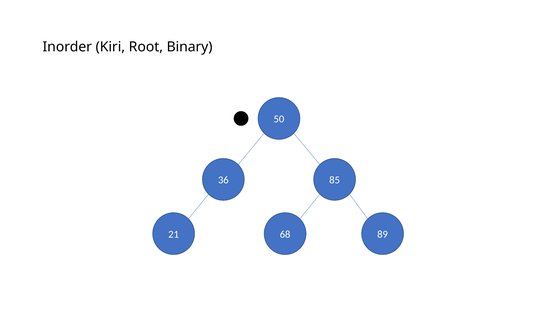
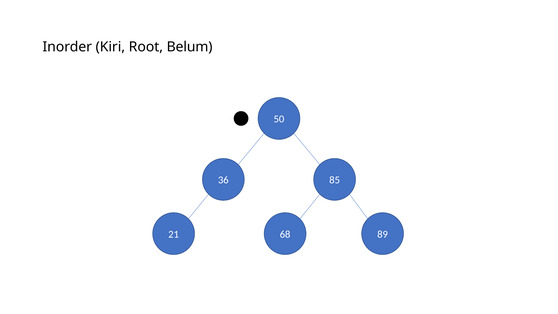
Binary: Binary -> Belum
